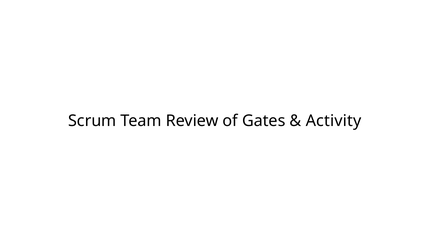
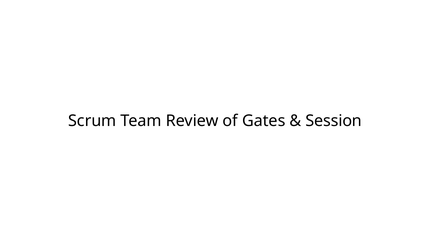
Activity: Activity -> Session
